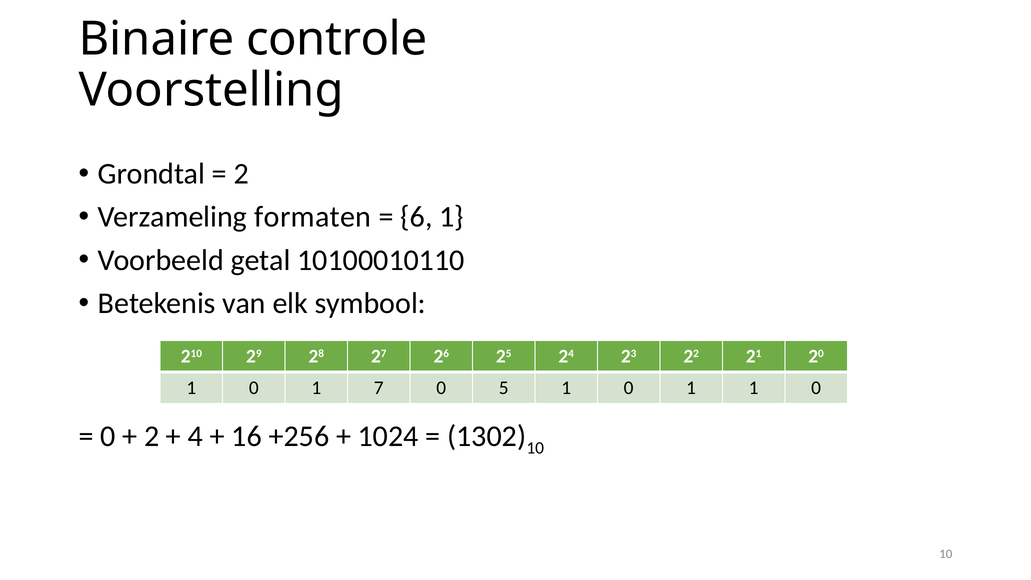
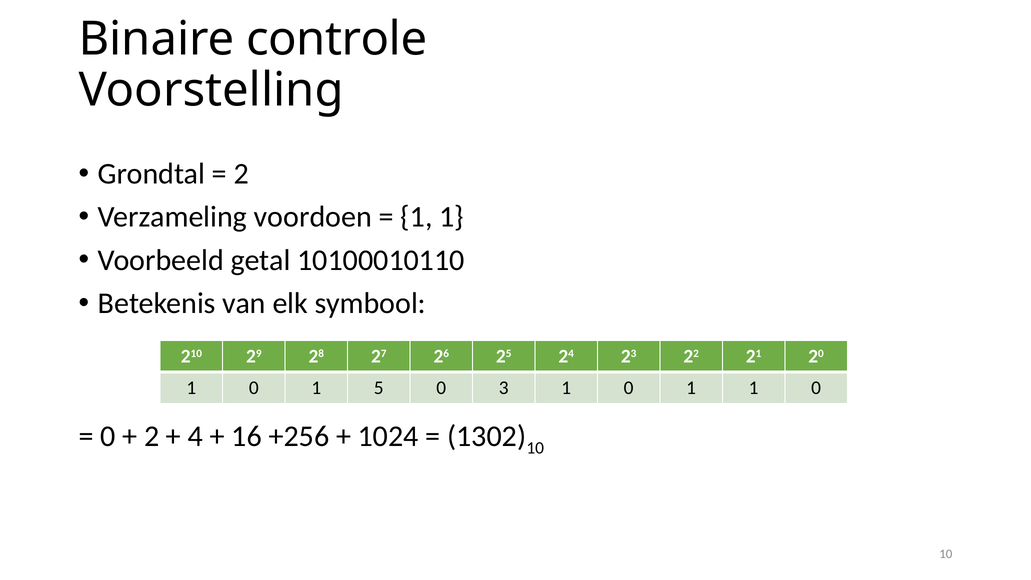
formaten: formaten -> voordoen
6 at (416, 217): 6 -> 1
7: 7 -> 5
5: 5 -> 3
